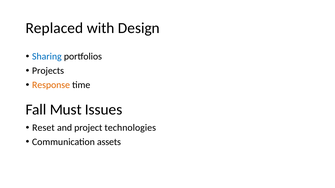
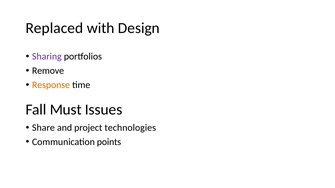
Sharing colour: blue -> purple
Projects: Projects -> Remove
Reset: Reset -> Share
assets: assets -> points
